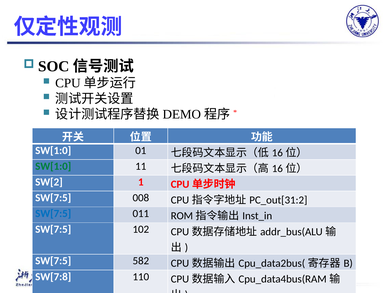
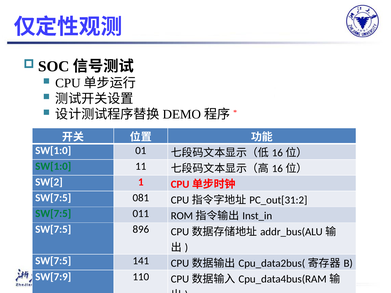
008: 008 -> 081
SW[7:5 at (53, 214) colour: blue -> green
102: 102 -> 896
582: 582 -> 141
SW[7:8: SW[7:8 -> SW[7:9
